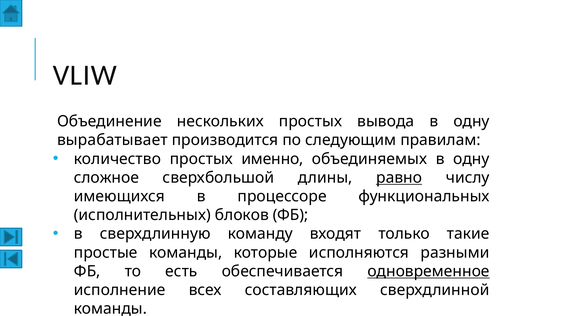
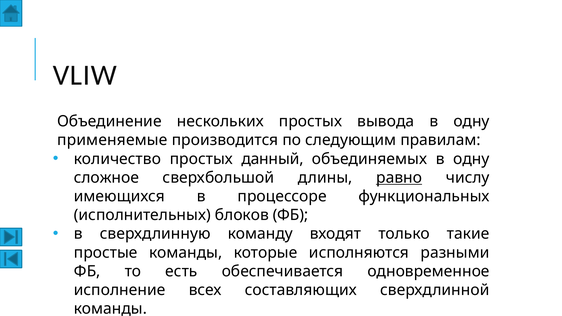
вырабатывает: вырабатывает -> применяемые
именно: именно -> данный
одновременное underline: present -> none
